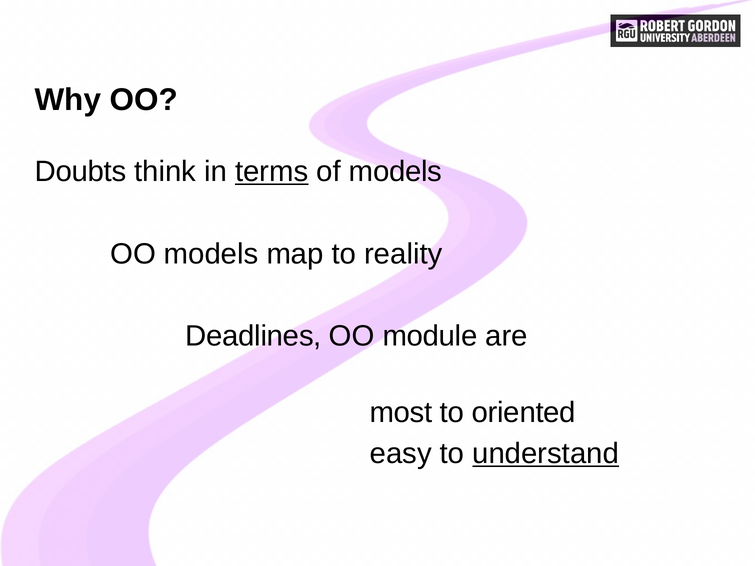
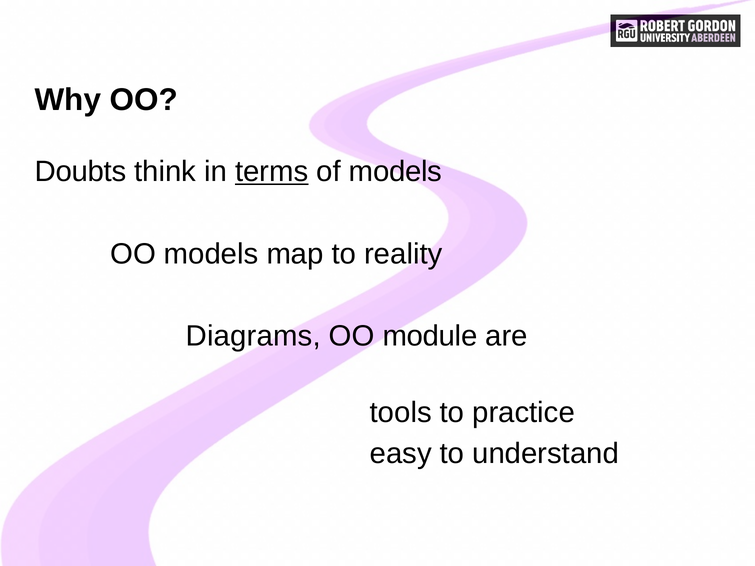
Deadlines: Deadlines -> Diagrams
most: most -> tools
oriented: oriented -> practice
understand underline: present -> none
